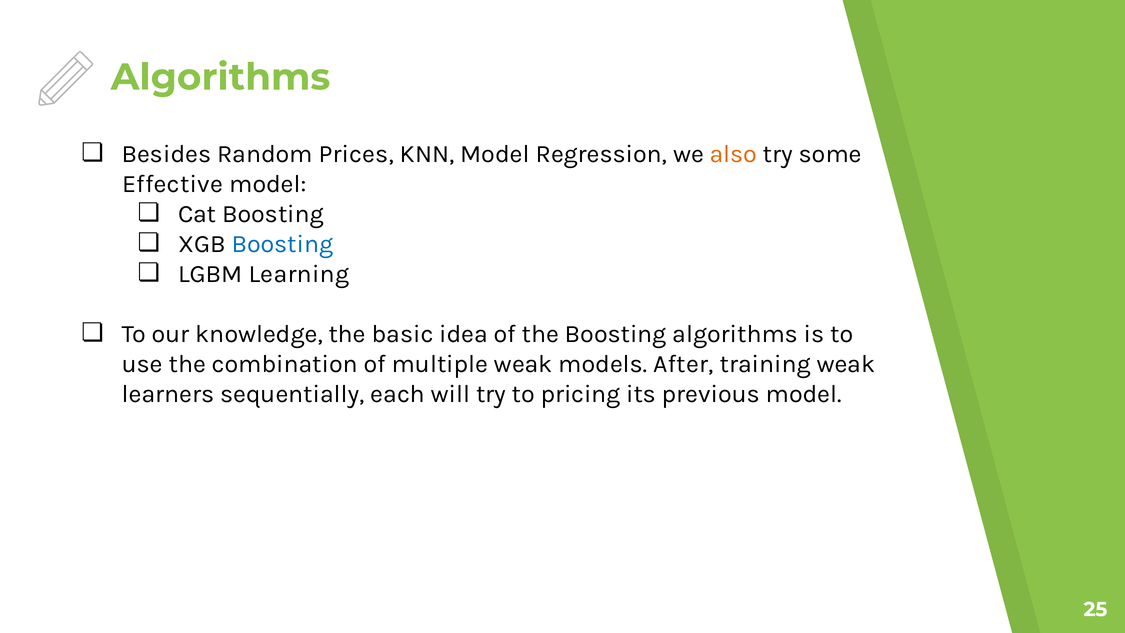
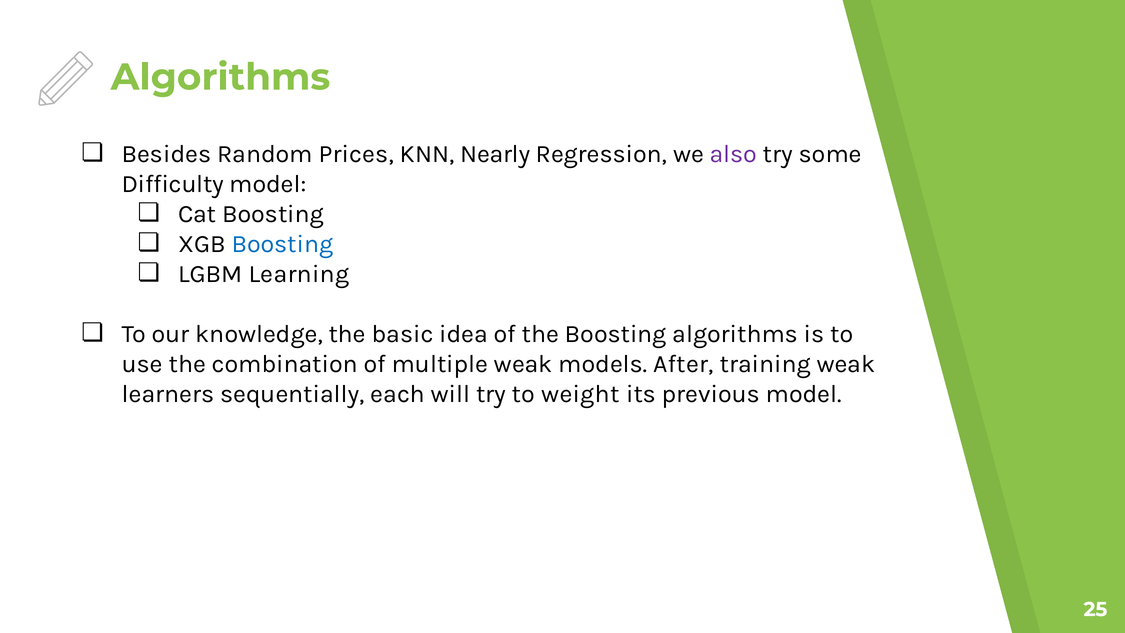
KNN Model: Model -> Nearly
also colour: orange -> purple
Effective: Effective -> Difficulty
pricing: pricing -> weight
